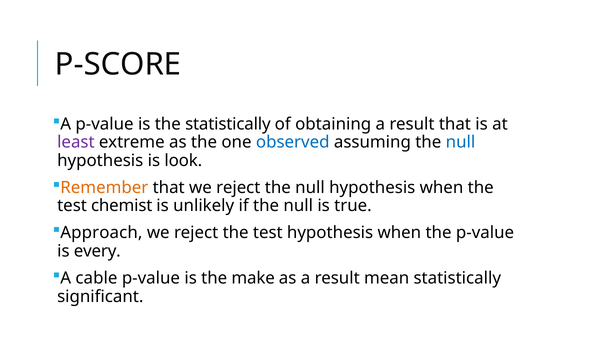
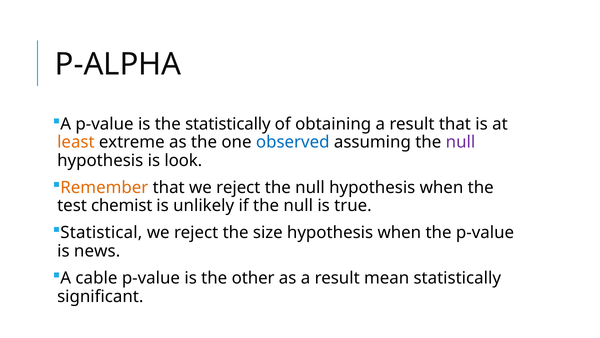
P-SCORE: P-SCORE -> P-ALPHA
least colour: purple -> orange
null at (460, 142) colour: blue -> purple
Approach: Approach -> Statistical
reject the test: test -> size
every: every -> news
make: make -> other
